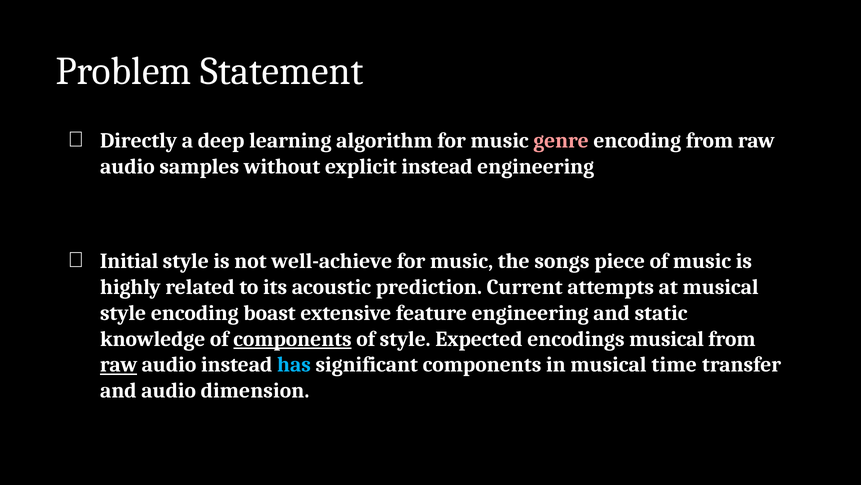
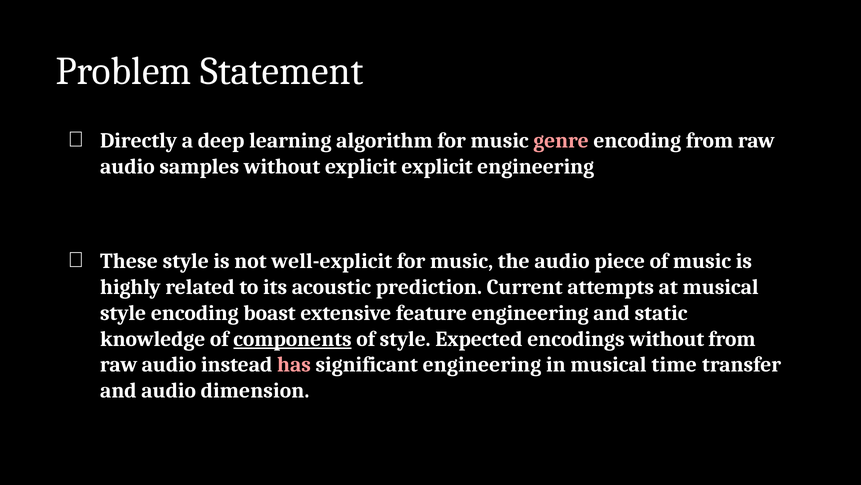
explicit instead: instead -> explicit
Initial: Initial -> These
well-achieve: well-achieve -> well-explicit
the songs: songs -> audio
encodings musical: musical -> without
raw at (119, 364) underline: present -> none
has colour: light blue -> pink
significant components: components -> engineering
